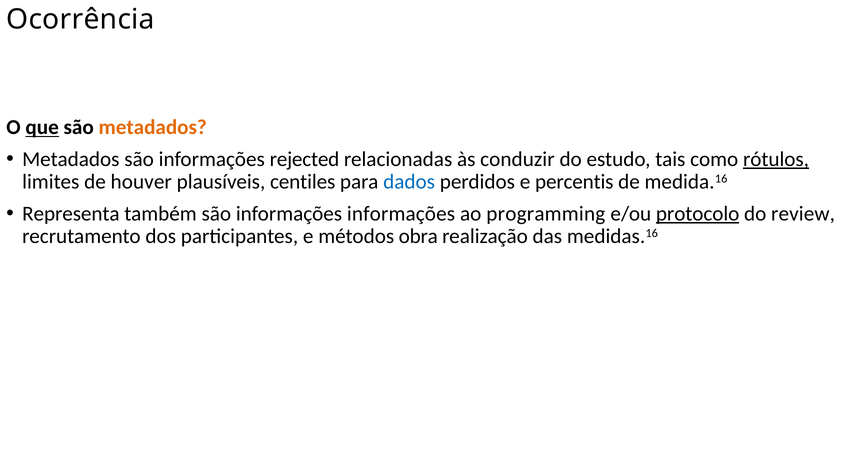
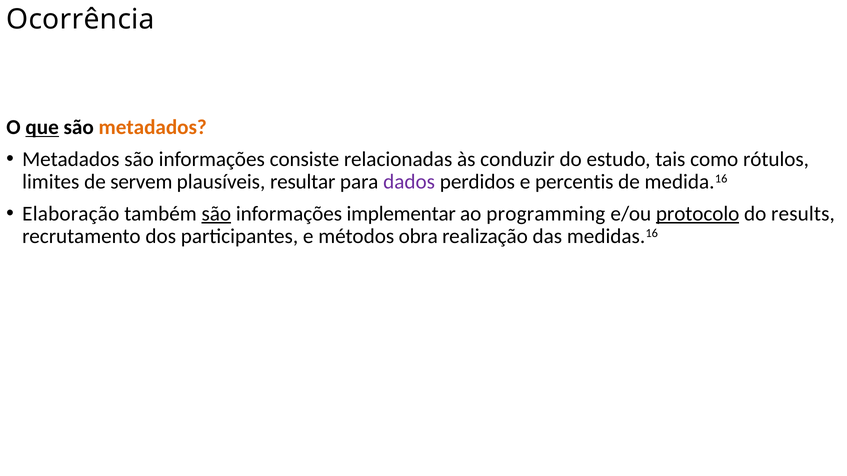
rejected: rejected -> consiste
rótulos underline: present -> none
houver: houver -> servem
centiles: centiles -> resultar
dados colour: blue -> purple
Representa: Representa -> Elaboração
são at (216, 214) underline: none -> present
informações informações: informações -> implementar
review: review -> results
